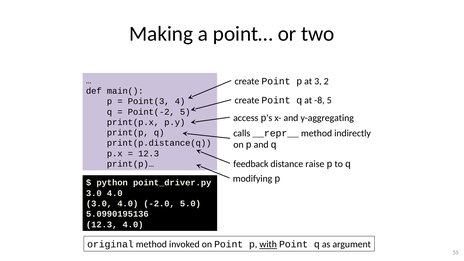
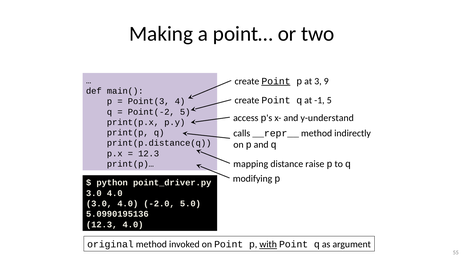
Point at (276, 81) underline: none -> present
2: 2 -> 9
-8: -8 -> -1
y-aggregating: y-aggregating -> y-understand
feedback: feedback -> mapping
